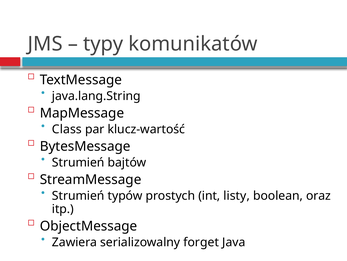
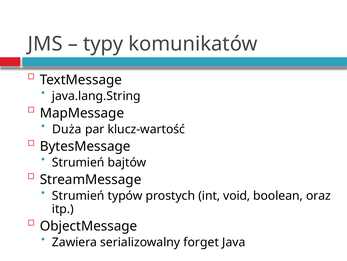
Class: Class -> Duża
listy: listy -> void
